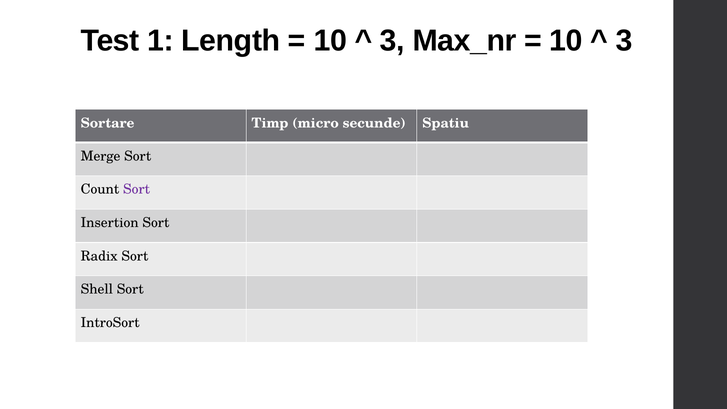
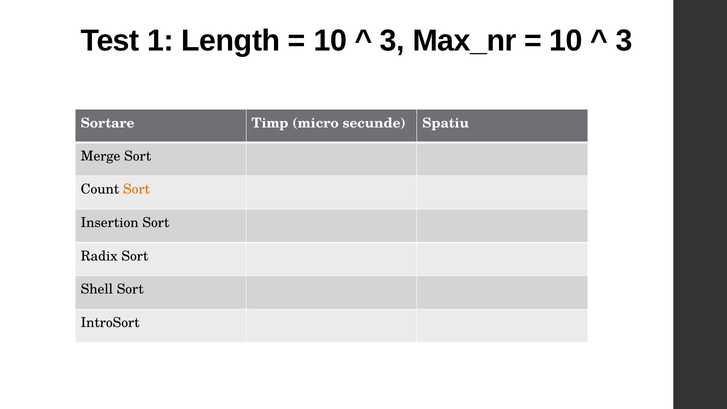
Sort at (136, 189) colour: purple -> orange
